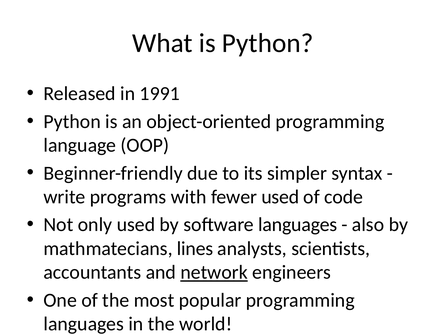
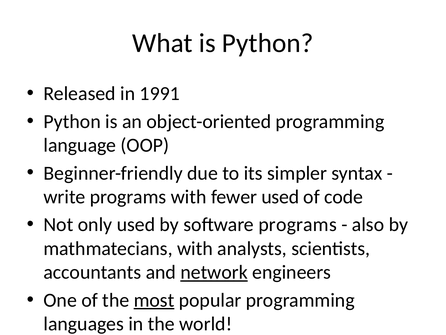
software languages: languages -> programs
mathmatecians lines: lines -> with
most underline: none -> present
